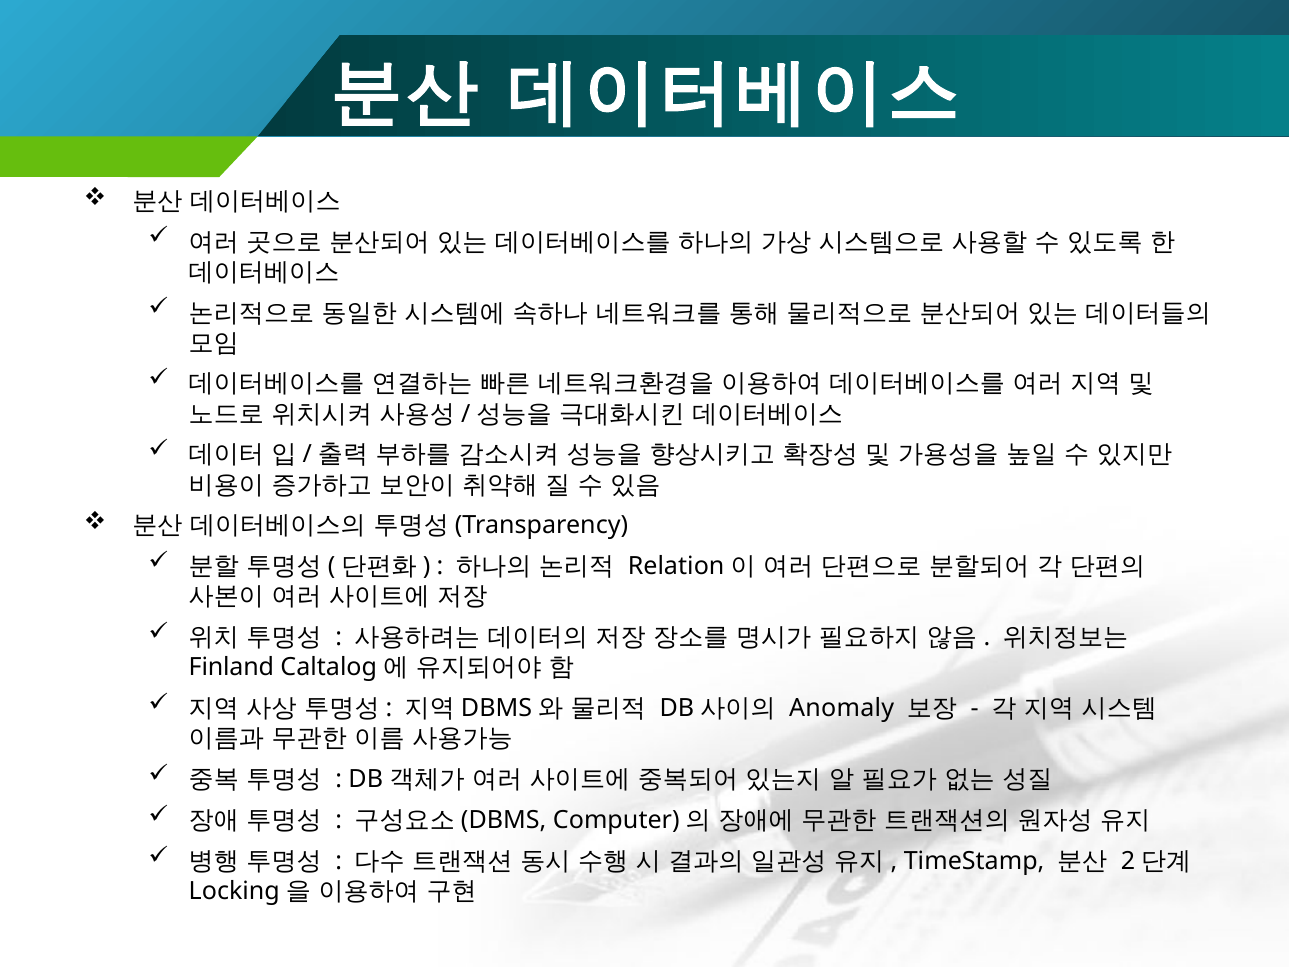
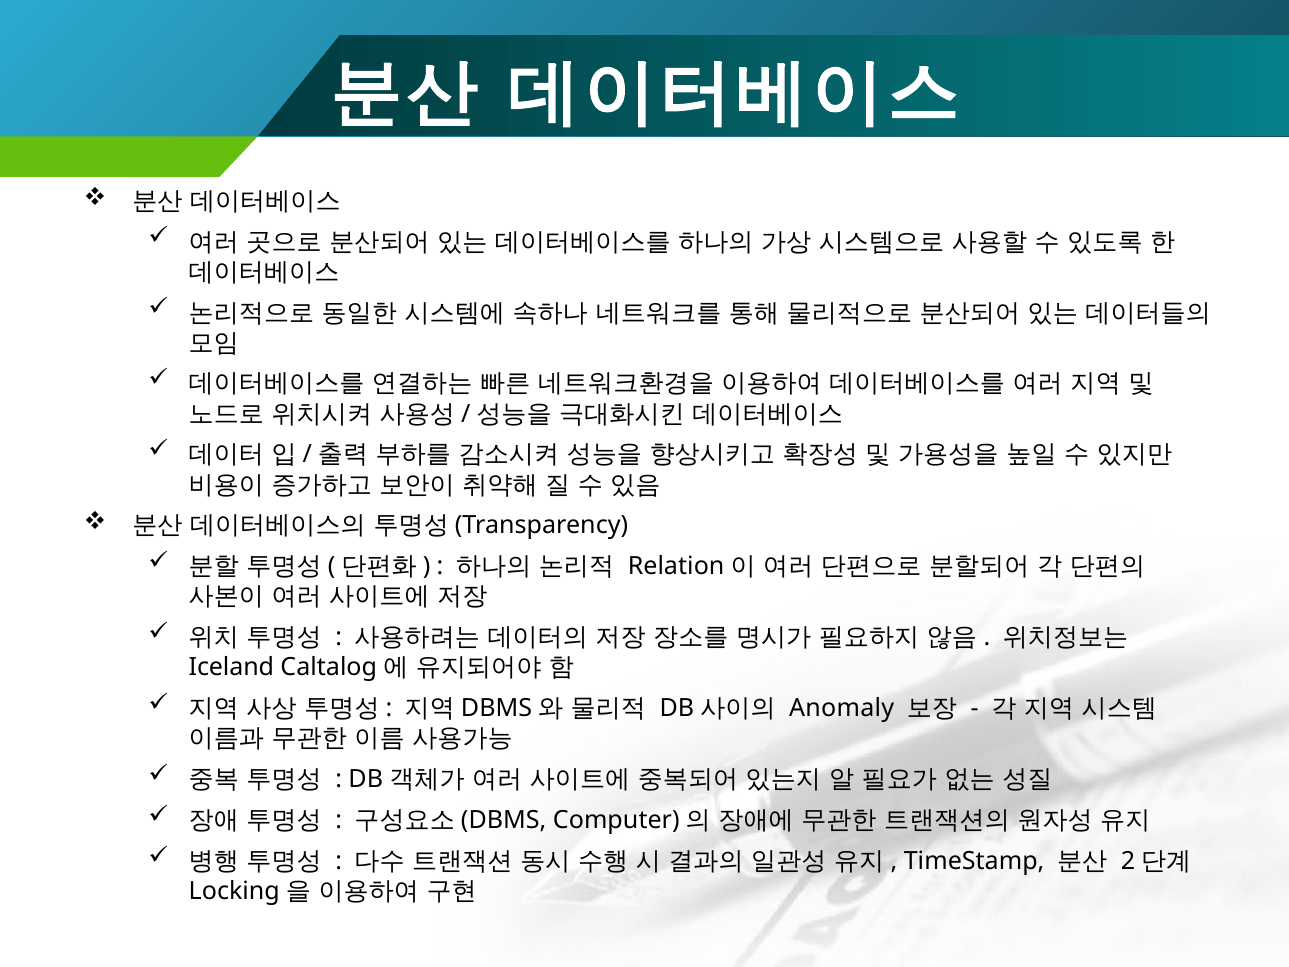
Finland: Finland -> Iceland
